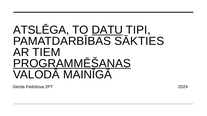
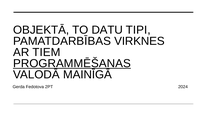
ATSLĒGA: ATSLĒGA -> OBJEKTĀ
DATU underline: present -> none
SĀKTIES: SĀKTIES -> VIRKNES
